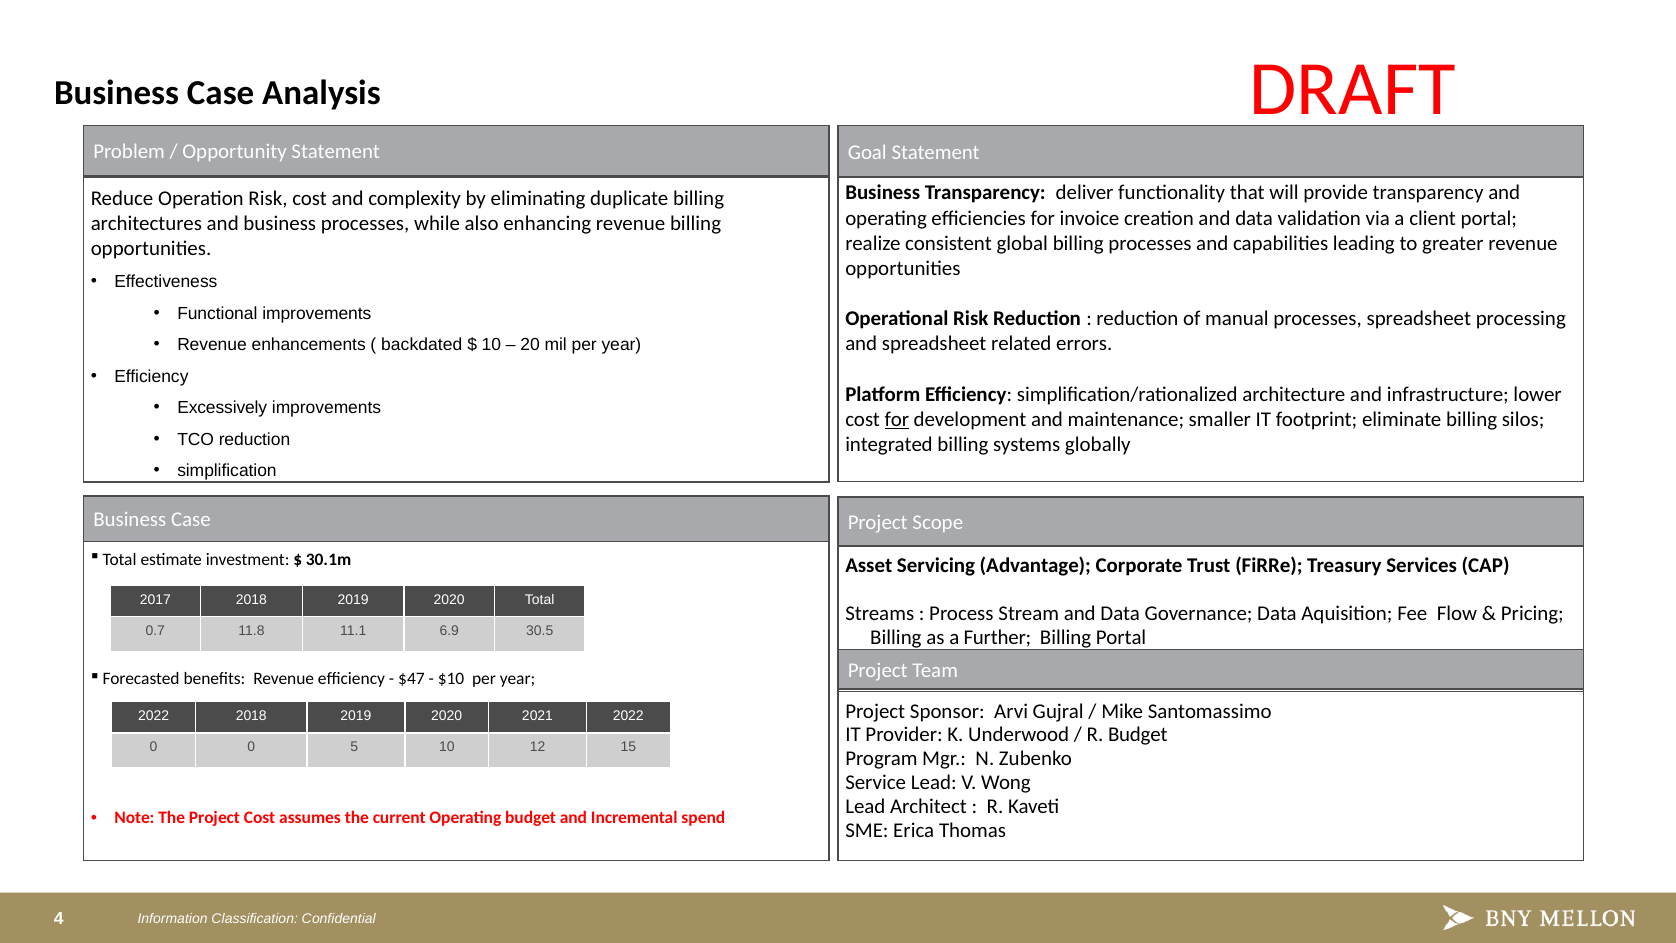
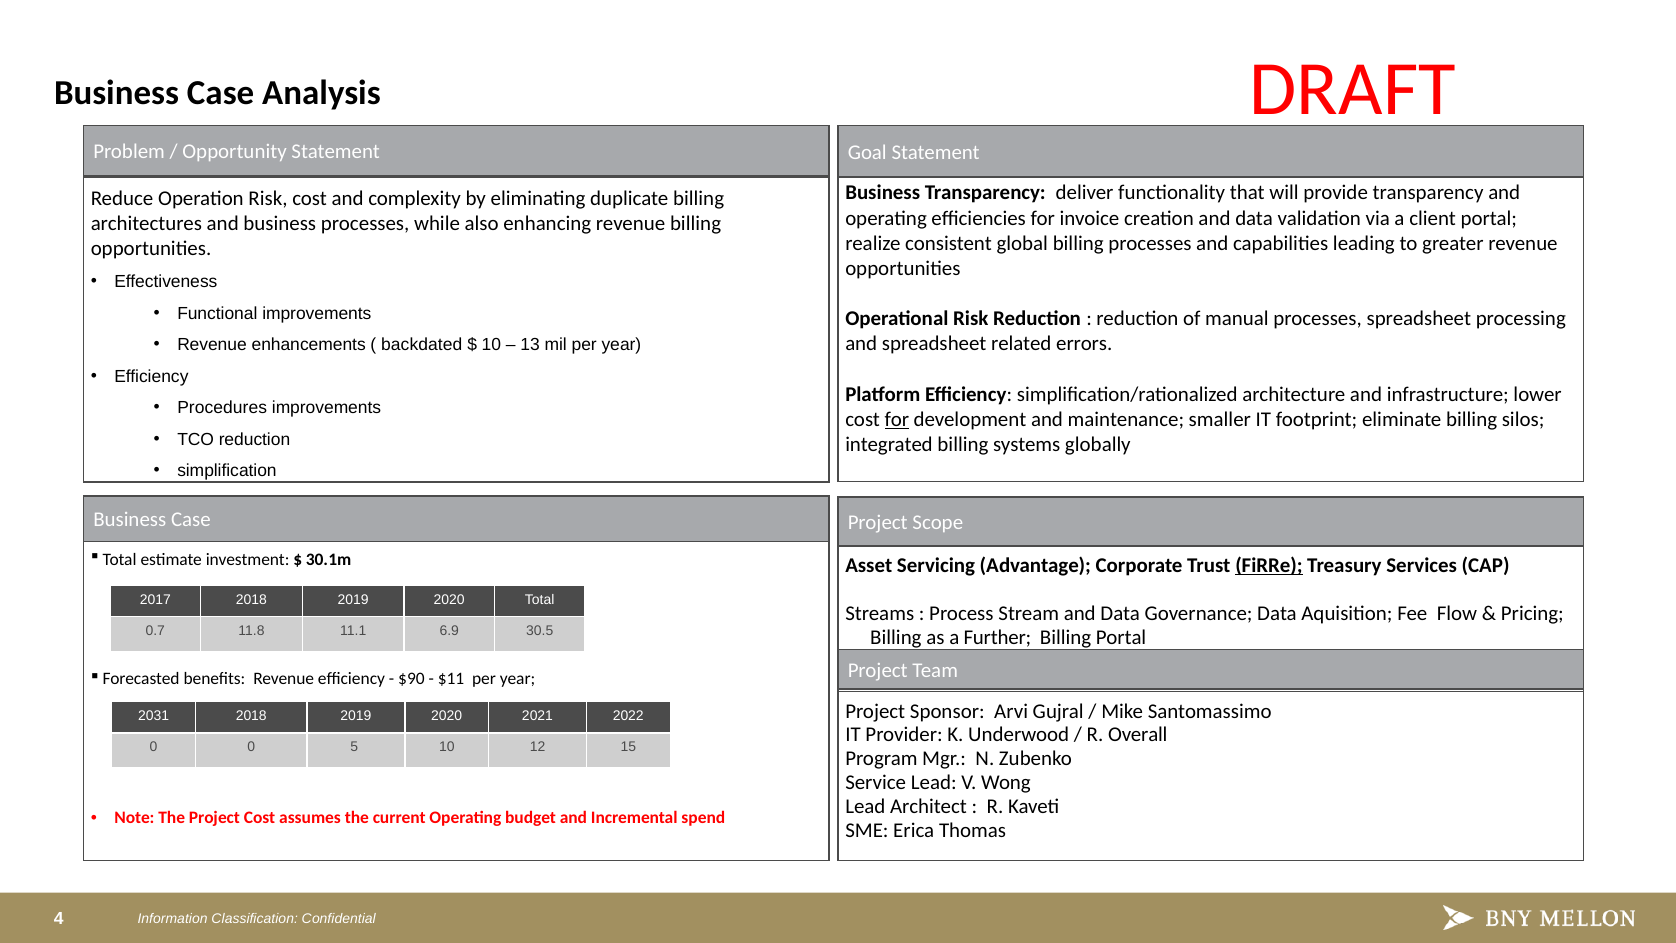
20: 20 -> 13
Excessively: Excessively -> Procedures
FiRRe underline: none -> present
$47: $47 -> $90
$10: $10 -> $11
2022 at (154, 716): 2022 -> 2031
R Budget: Budget -> Overall
